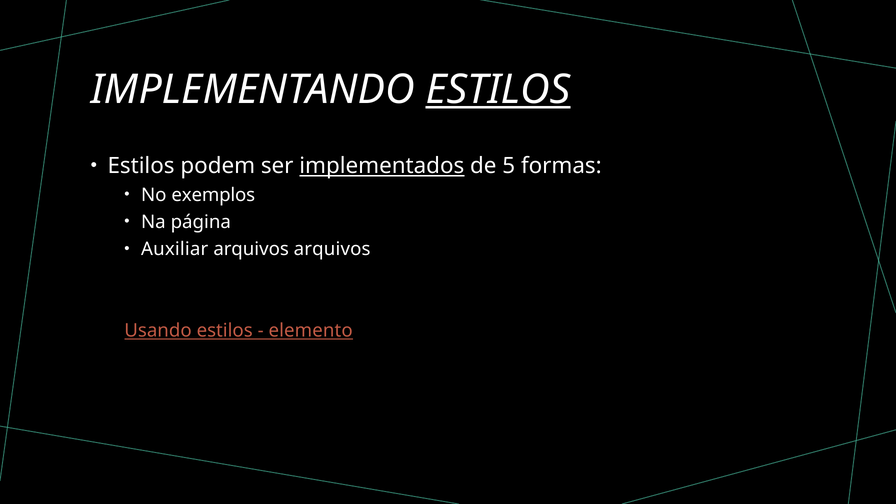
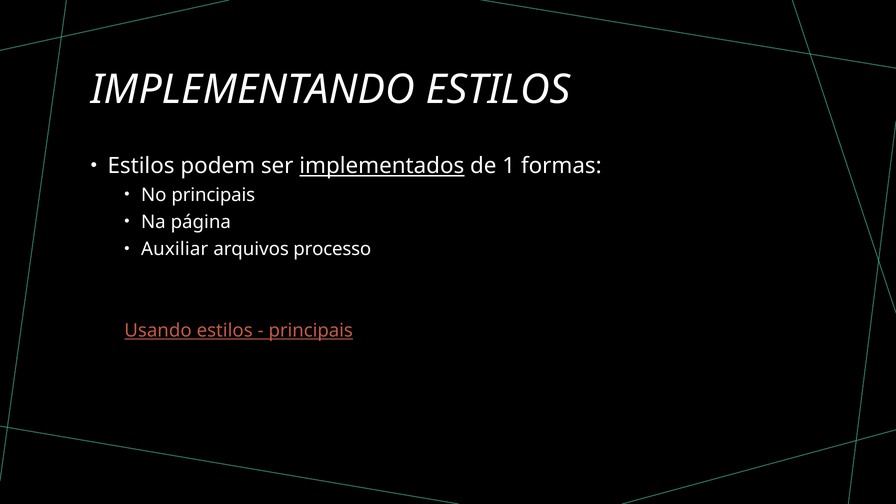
ESTILOS at (498, 90) underline: present -> none
5: 5 -> 1
No exemplos: exemplos -> principais
arquivos arquivos: arquivos -> processo
elemento at (311, 331): elemento -> principais
